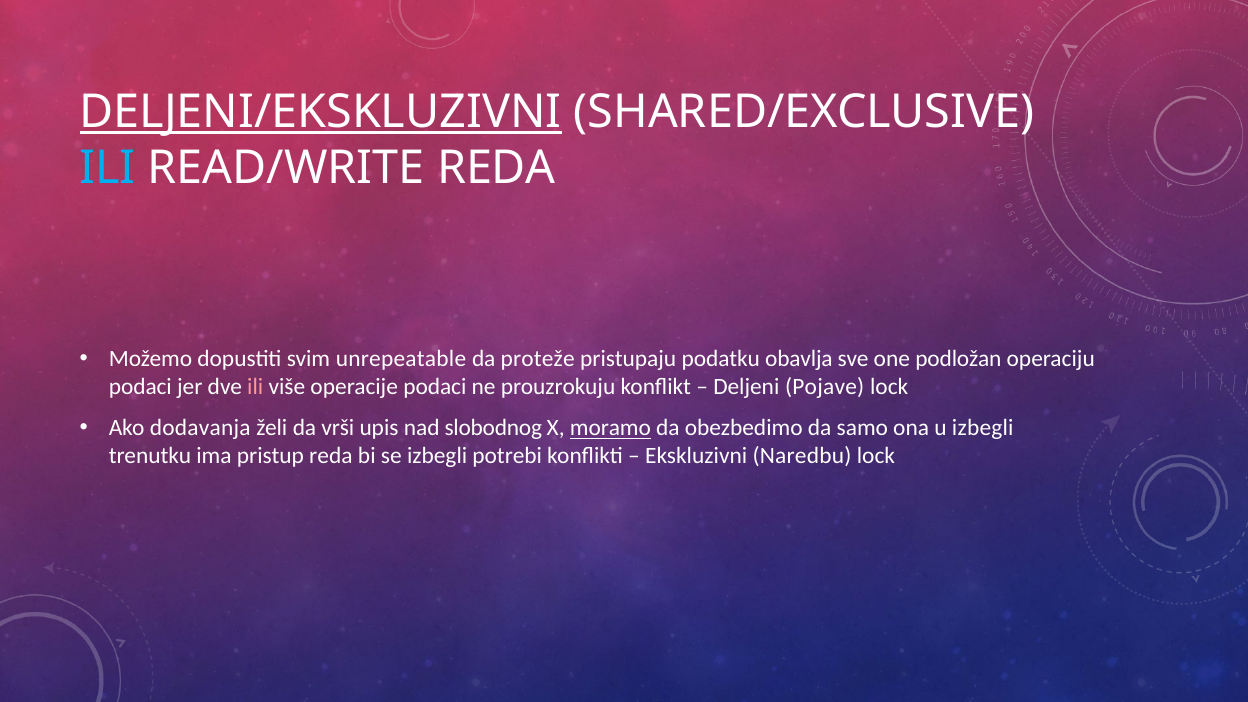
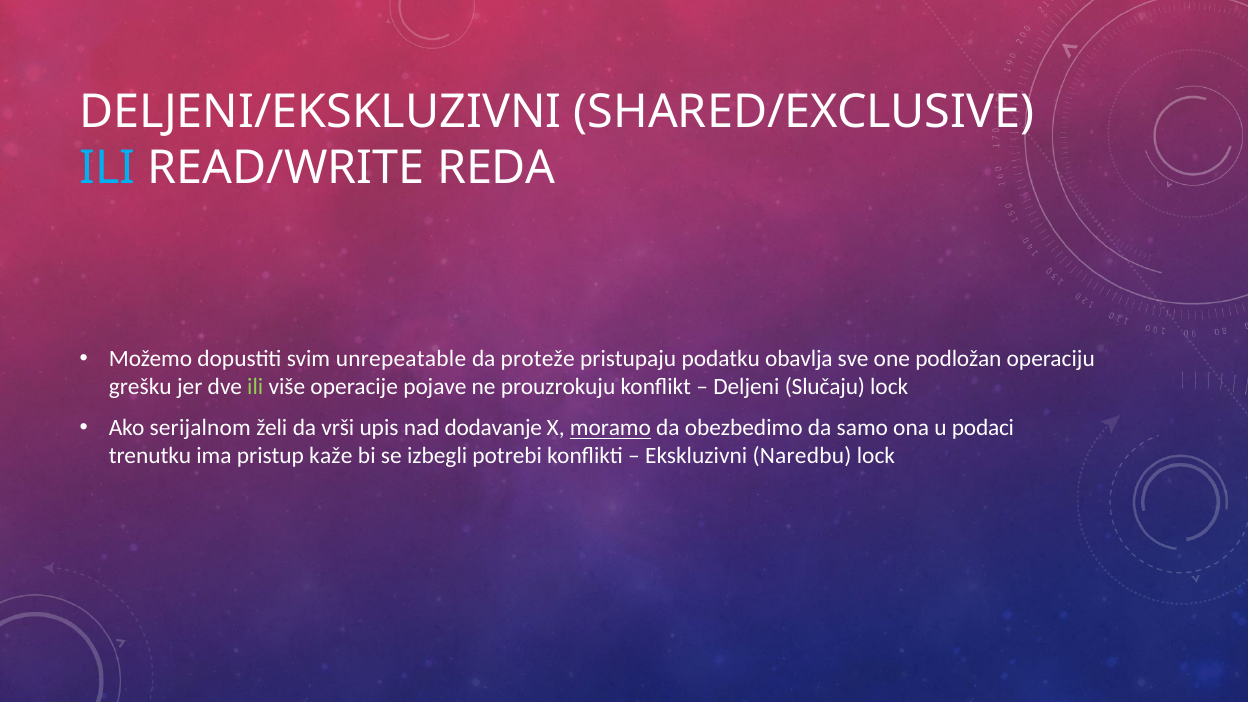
DELJENI/EKSKLUZIVNI underline: present -> none
podaci at (140, 387): podaci -> grešku
ili at (255, 387) colour: pink -> light green
operacije podaci: podaci -> pojave
Pojave: Pojave -> Slučaju
dodavanja: dodavanja -> serijalnom
slobodnog: slobodnog -> dodavanje
u izbegli: izbegli -> podaci
pristup reda: reda -> kaže
